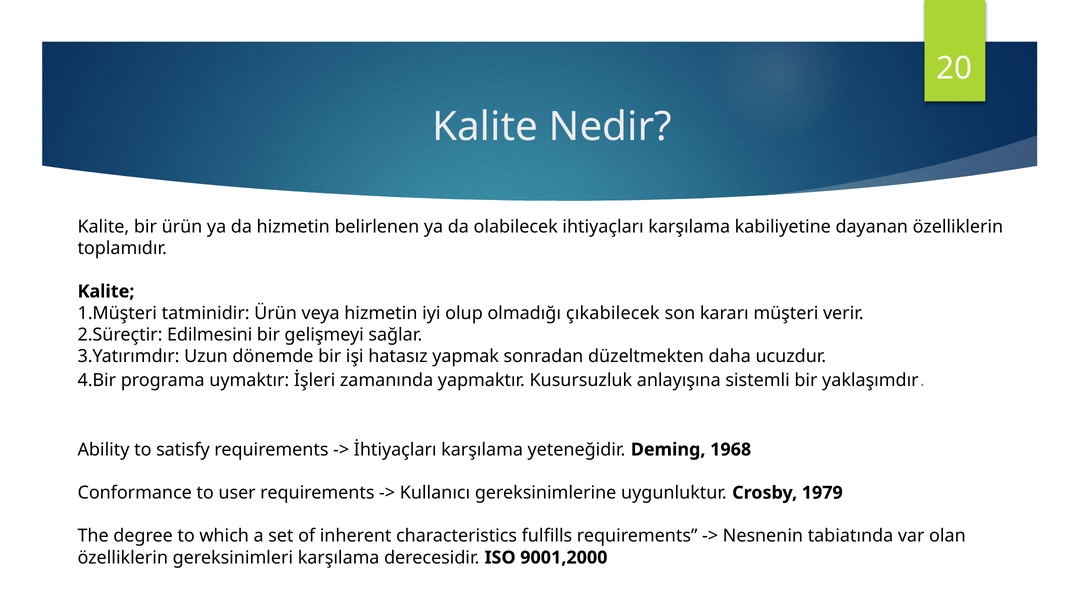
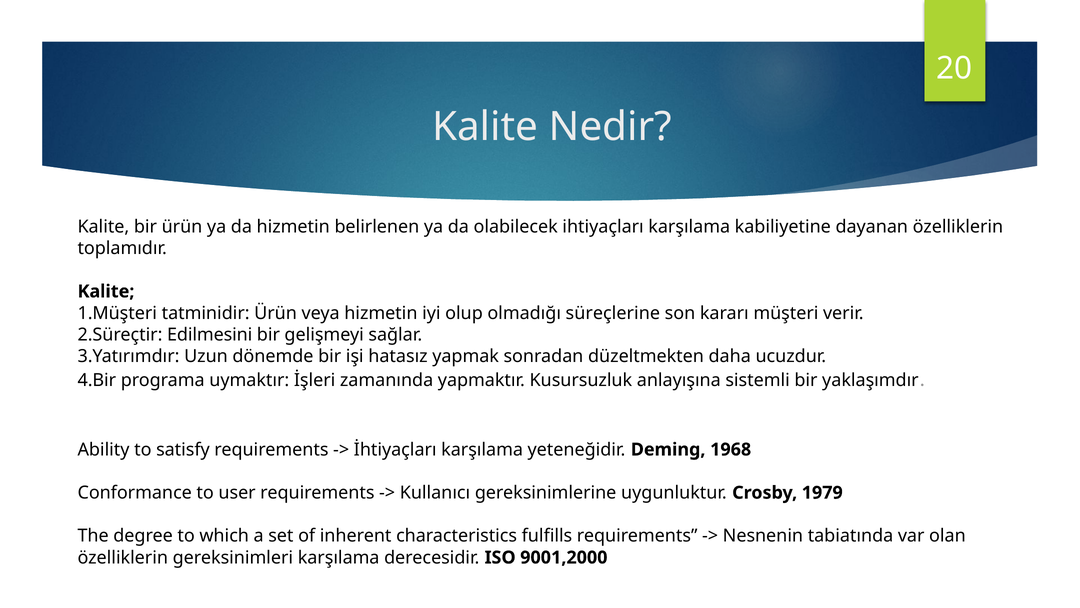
çıkabilecek: çıkabilecek -> süreçlerine
